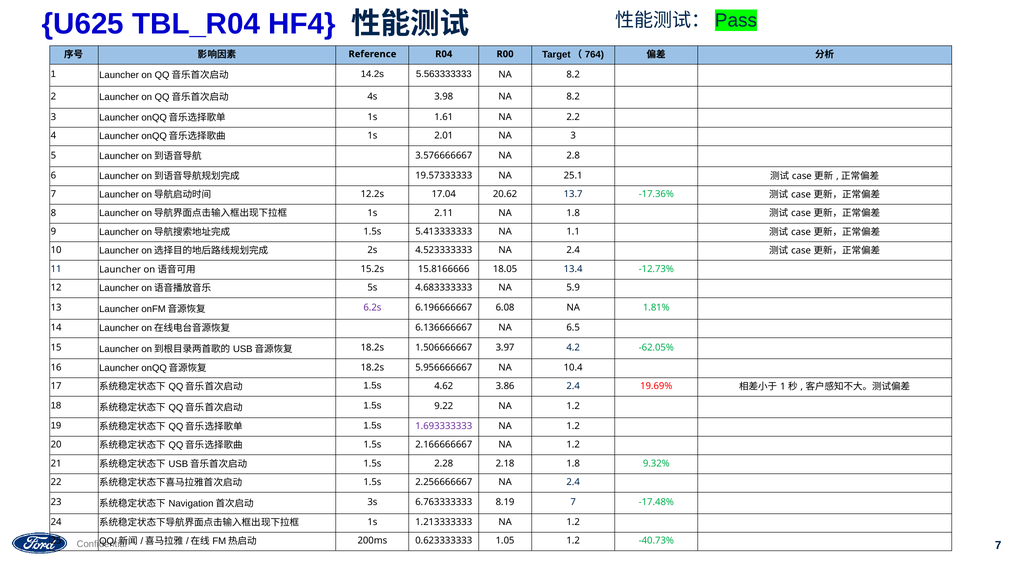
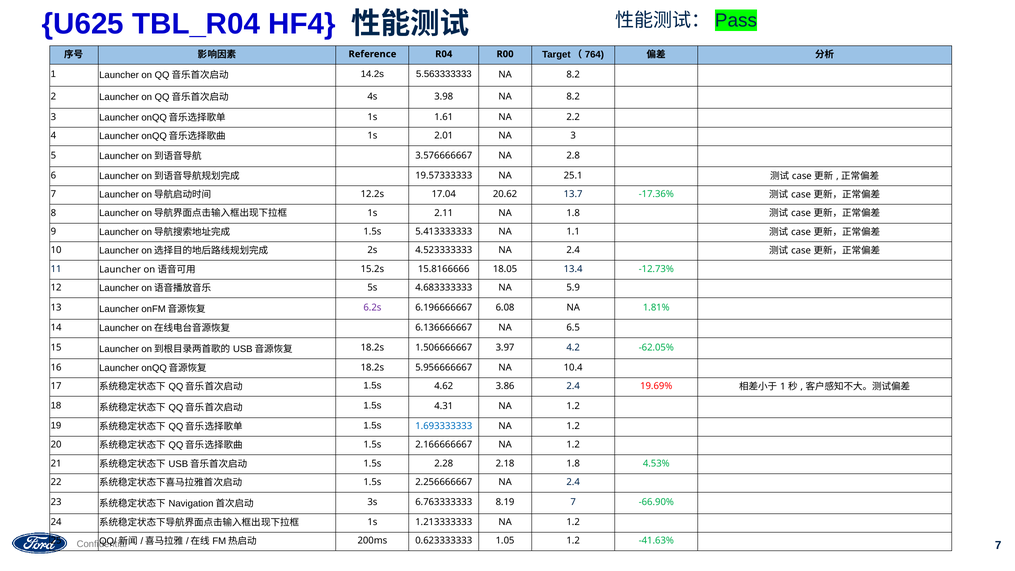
9.22: 9.22 -> 4.31
1.693333333 colour: purple -> blue
9.32%: 9.32% -> 4.53%
-17.48%: -17.48% -> -66.90%
-40.73%: -40.73% -> -41.63%
